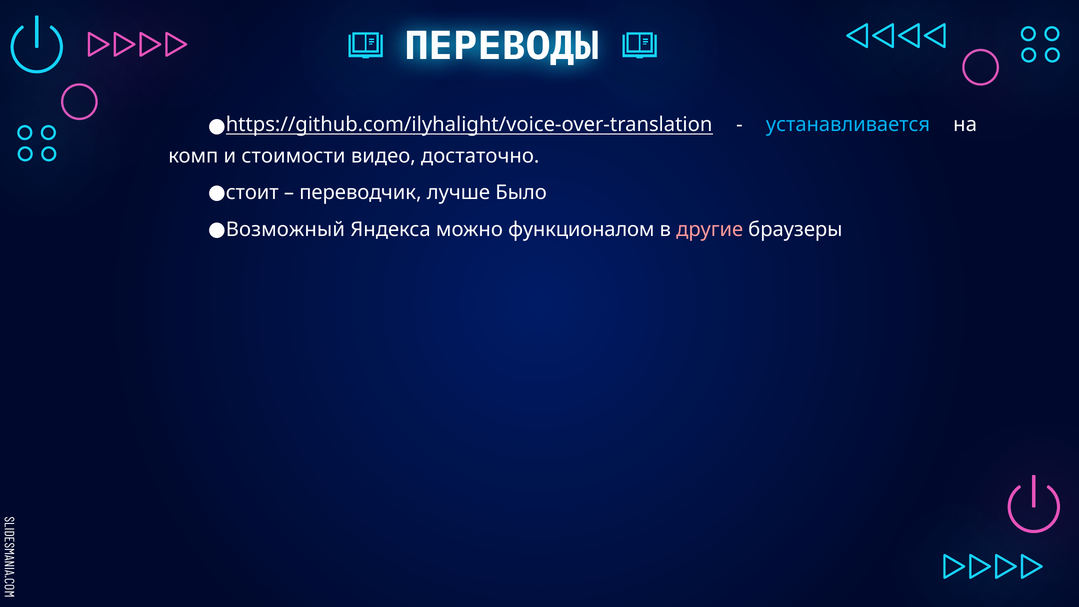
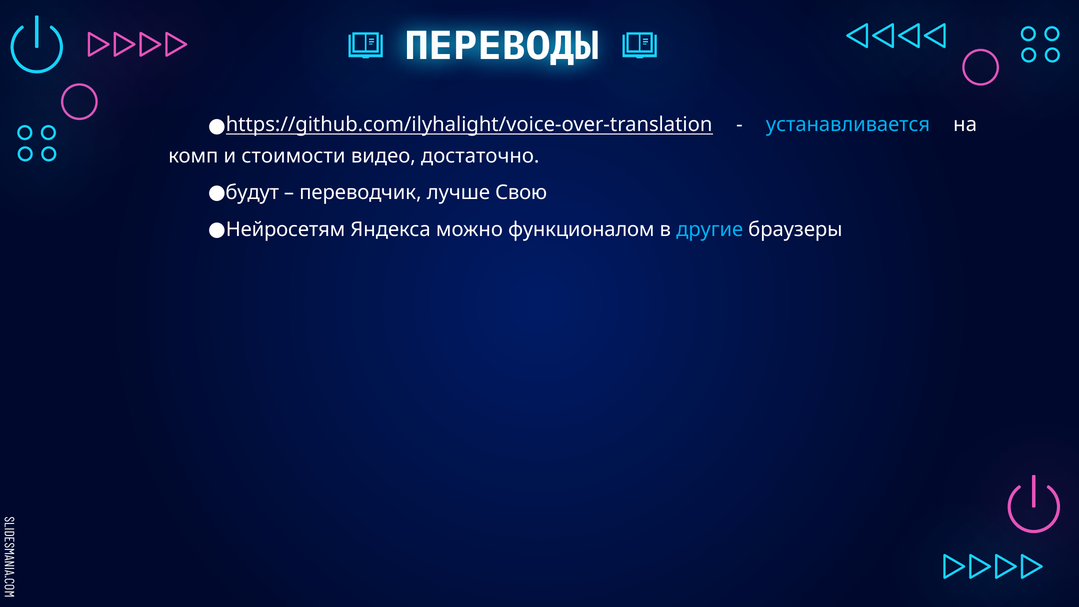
стоит: стоит -> будут
Было: Было -> Свою
Возможный: Возможный -> Нейросетям
другие colour: pink -> light blue
